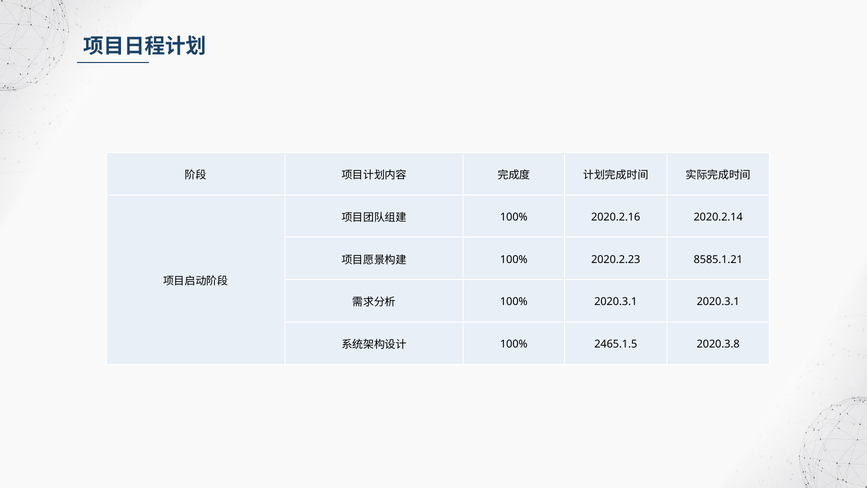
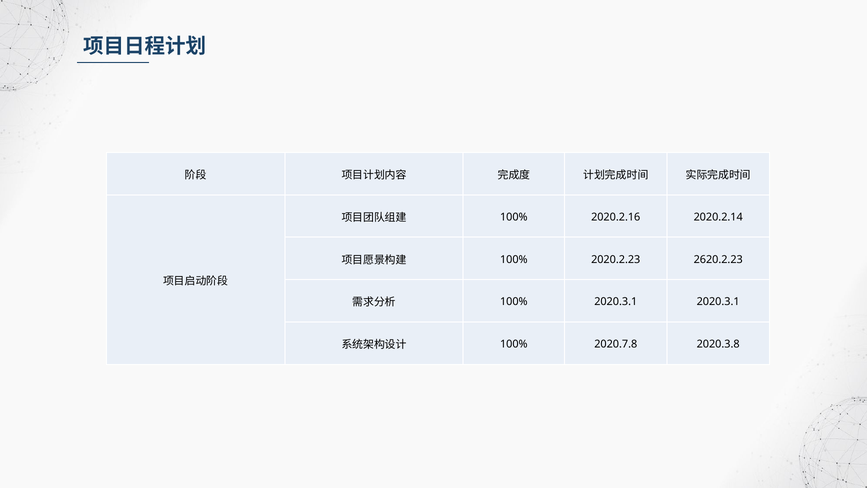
8585.1.21: 8585.1.21 -> 2620.2.23
2465.1.5: 2465.1.5 -> 2020.7.8
